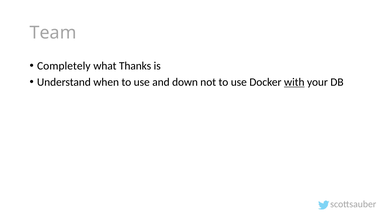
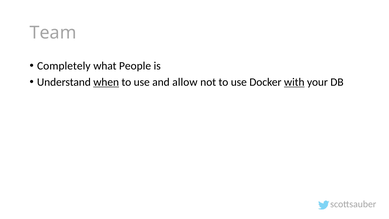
Thanks: Thanks -> People
when underline: none -> present
down: down -> allow
